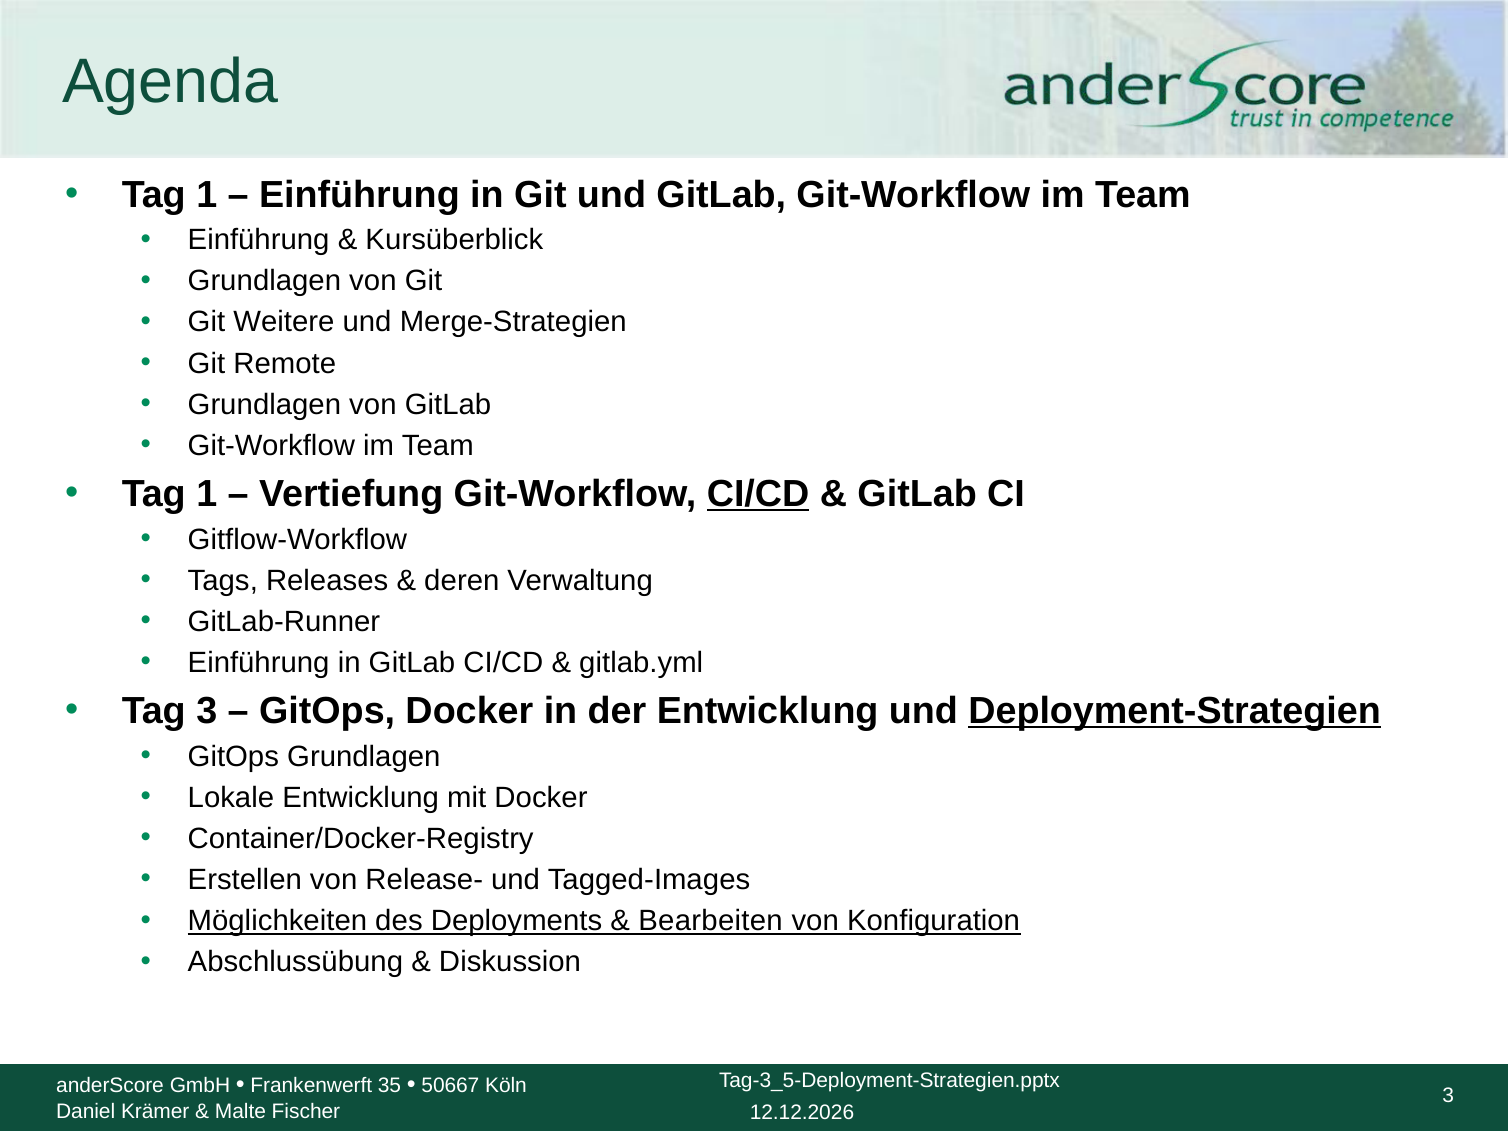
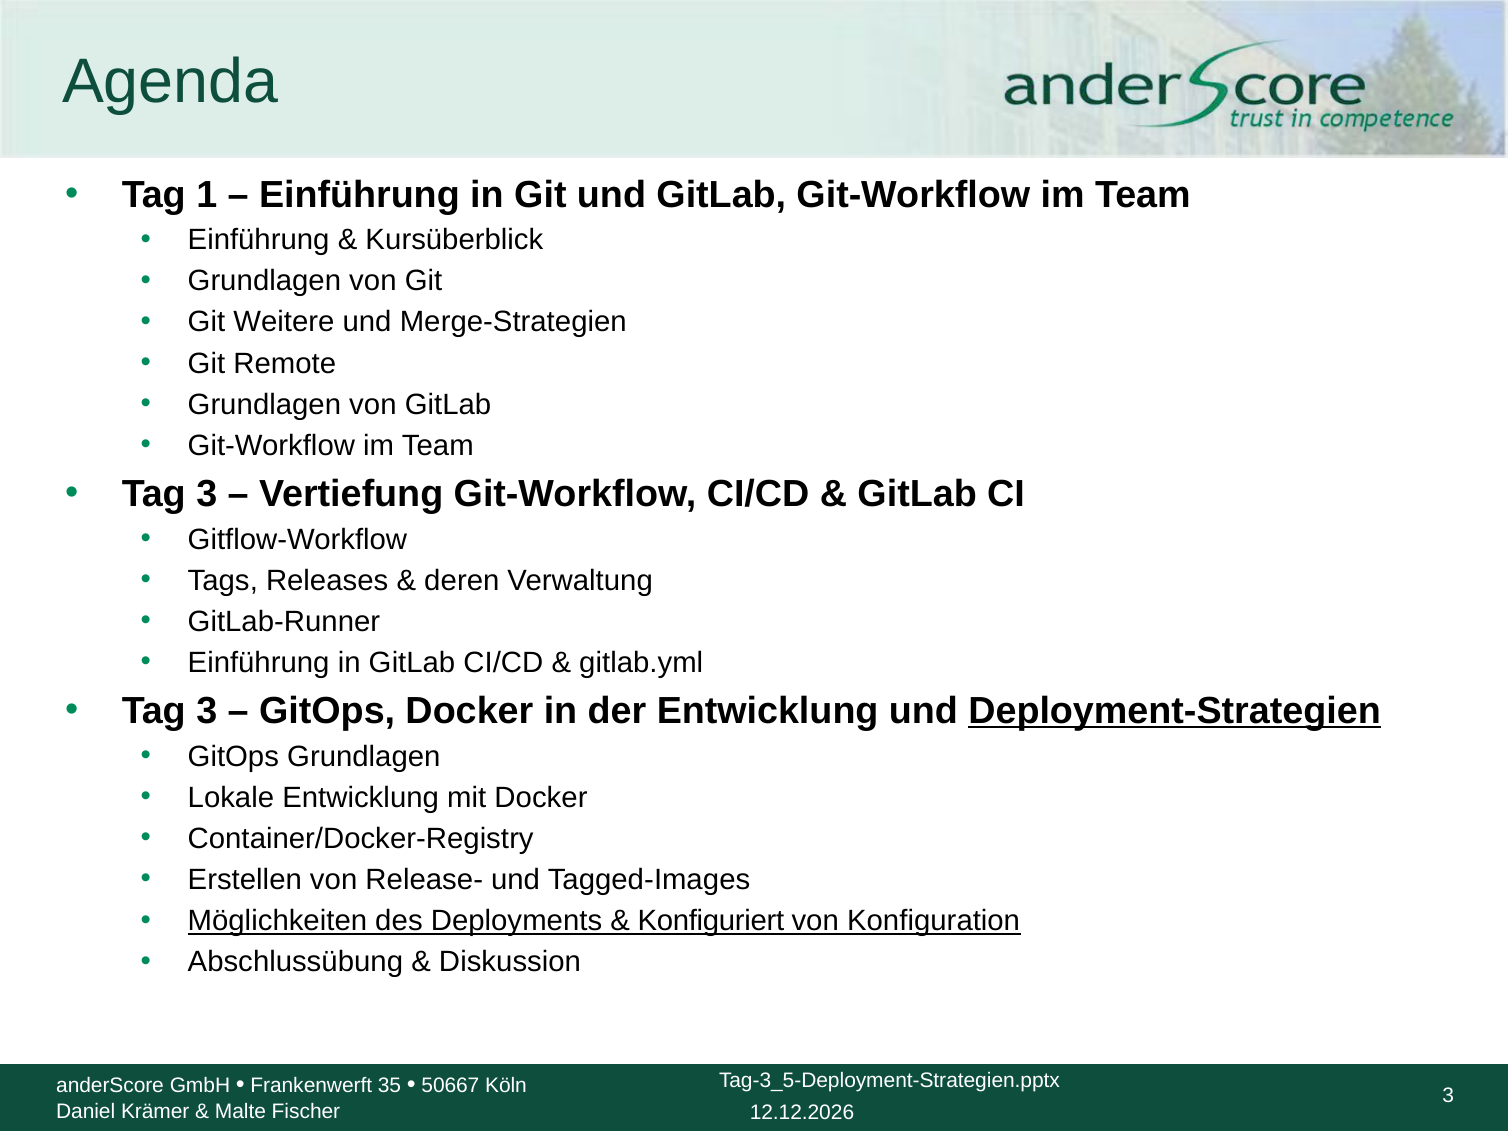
1 at (207, 494): 1 -> 3
CI/CD at (758, 494) underline: present -> none
Bearbeiten: Bearbeiten -> Konfiguriert
